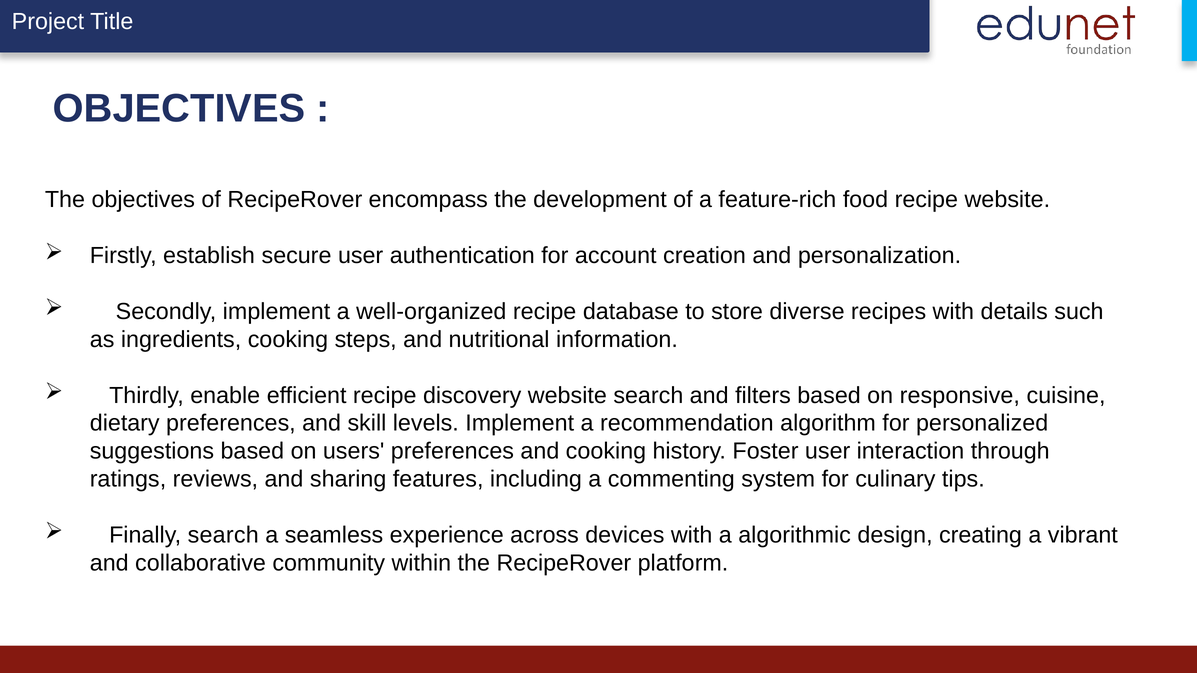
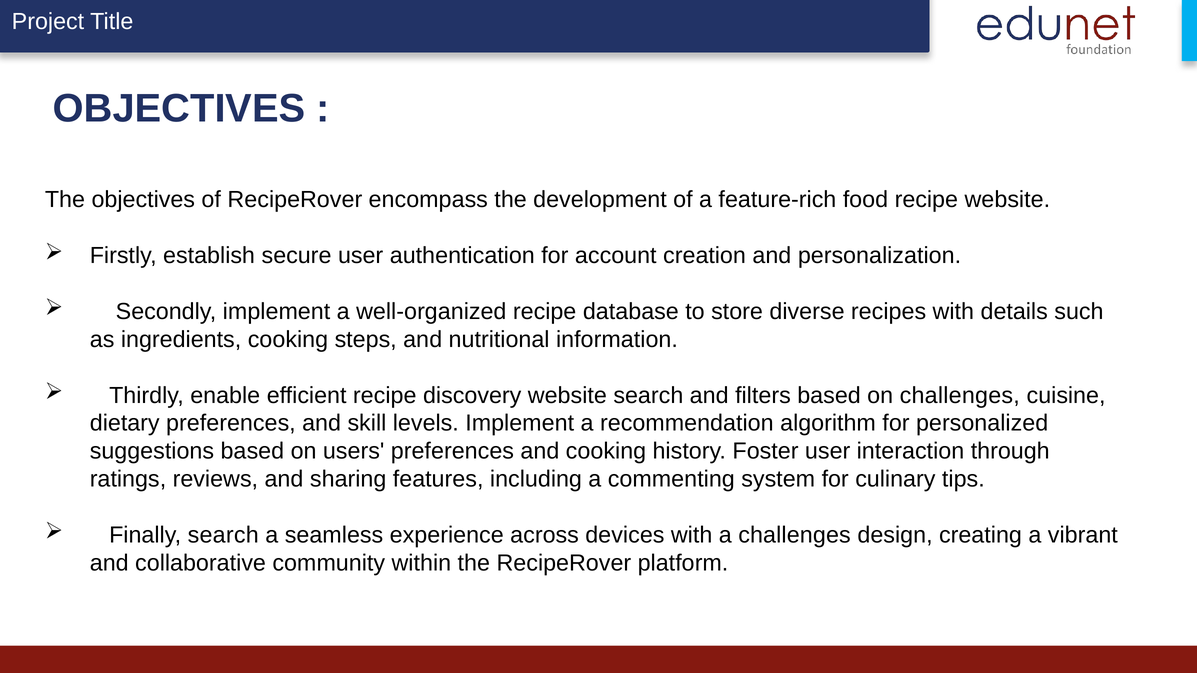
on responsive: responsive -> challenges
a algorithmic: algorithmic -> challenges
